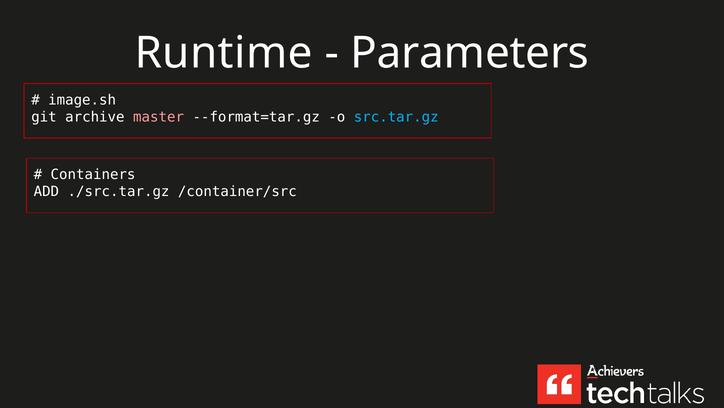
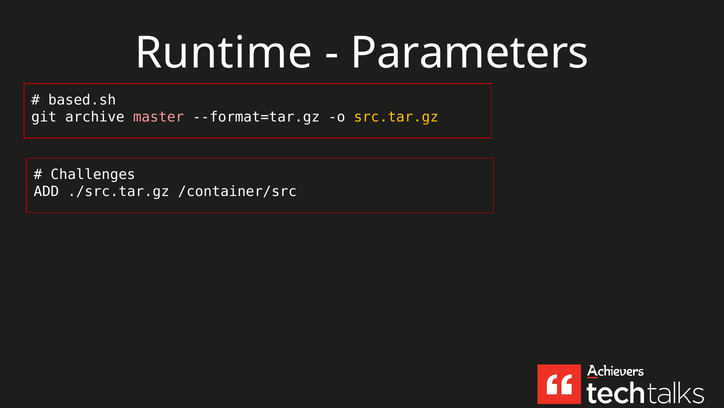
image.sh: image.sh -> based.sh
src.tar.gz colour: light blue -> yellow
Containers: Containers -> Challenges
